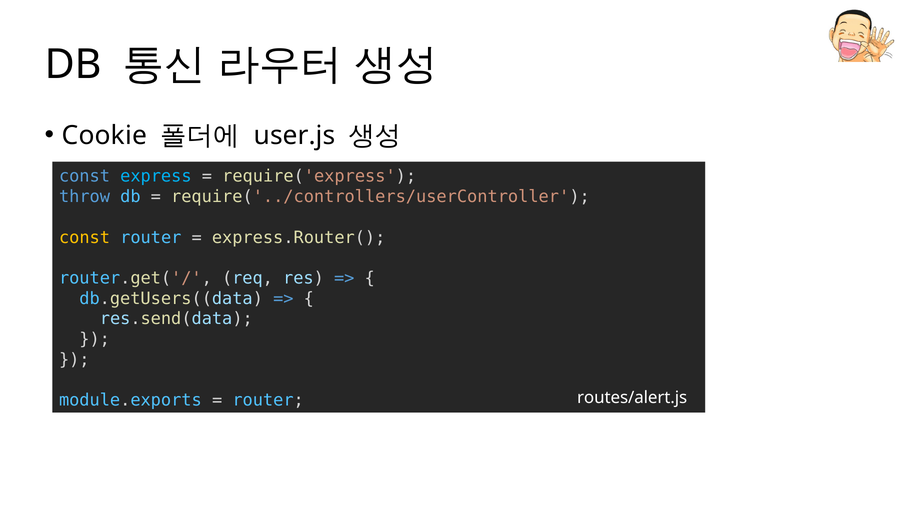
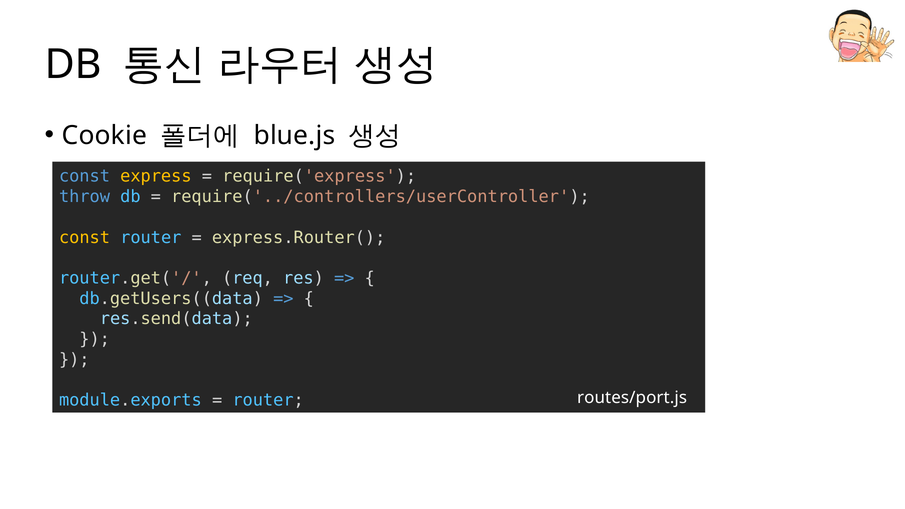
user.js: user.js -> blue.js
express colour: light blue -> yellow
routes/alert.js: routes/alert.js -> routes/port.js
